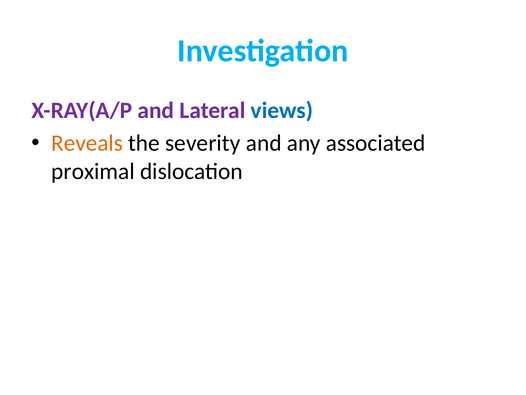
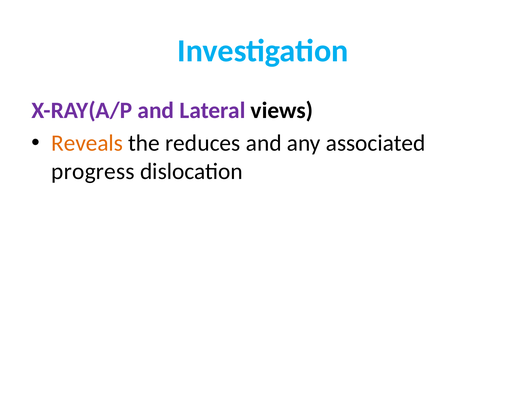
views colour: blue -> black
severity: severity -> reduces
proximal: proximal -> progress
